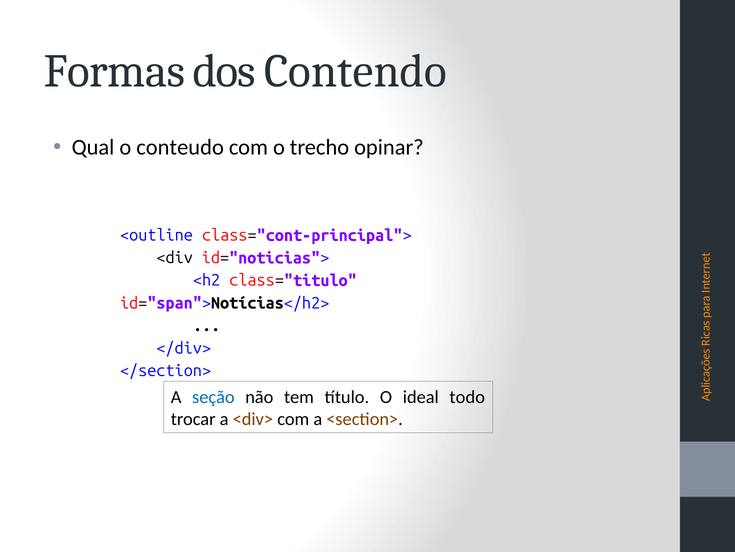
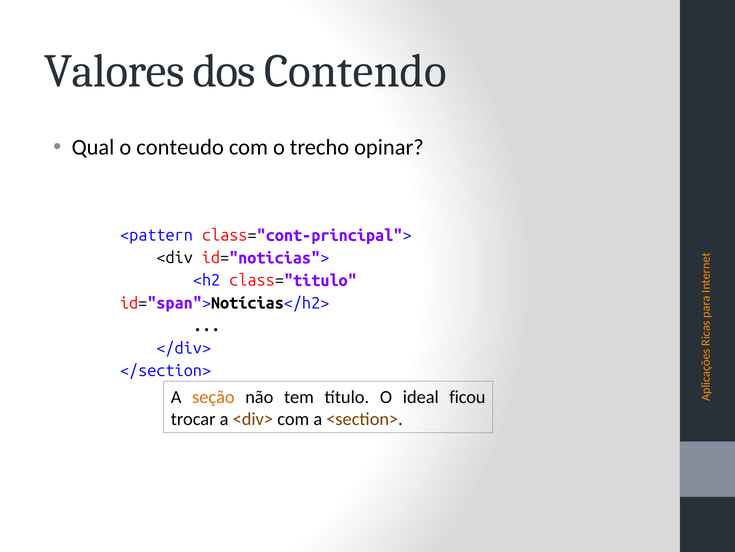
Formas: Formas -> Valores
<outline: <outline -> <pattern
seção colour: blue -> orange
todo: todo -> ficou
